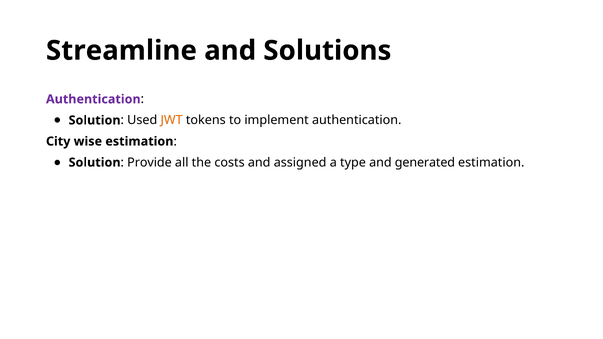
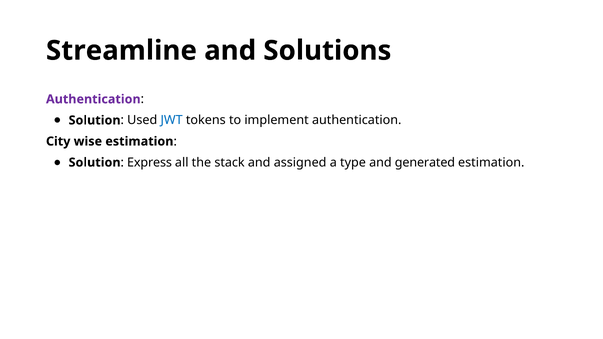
JWT colour: orange -> blue
Provide: Provide -> Express
costs: costs -> stack
